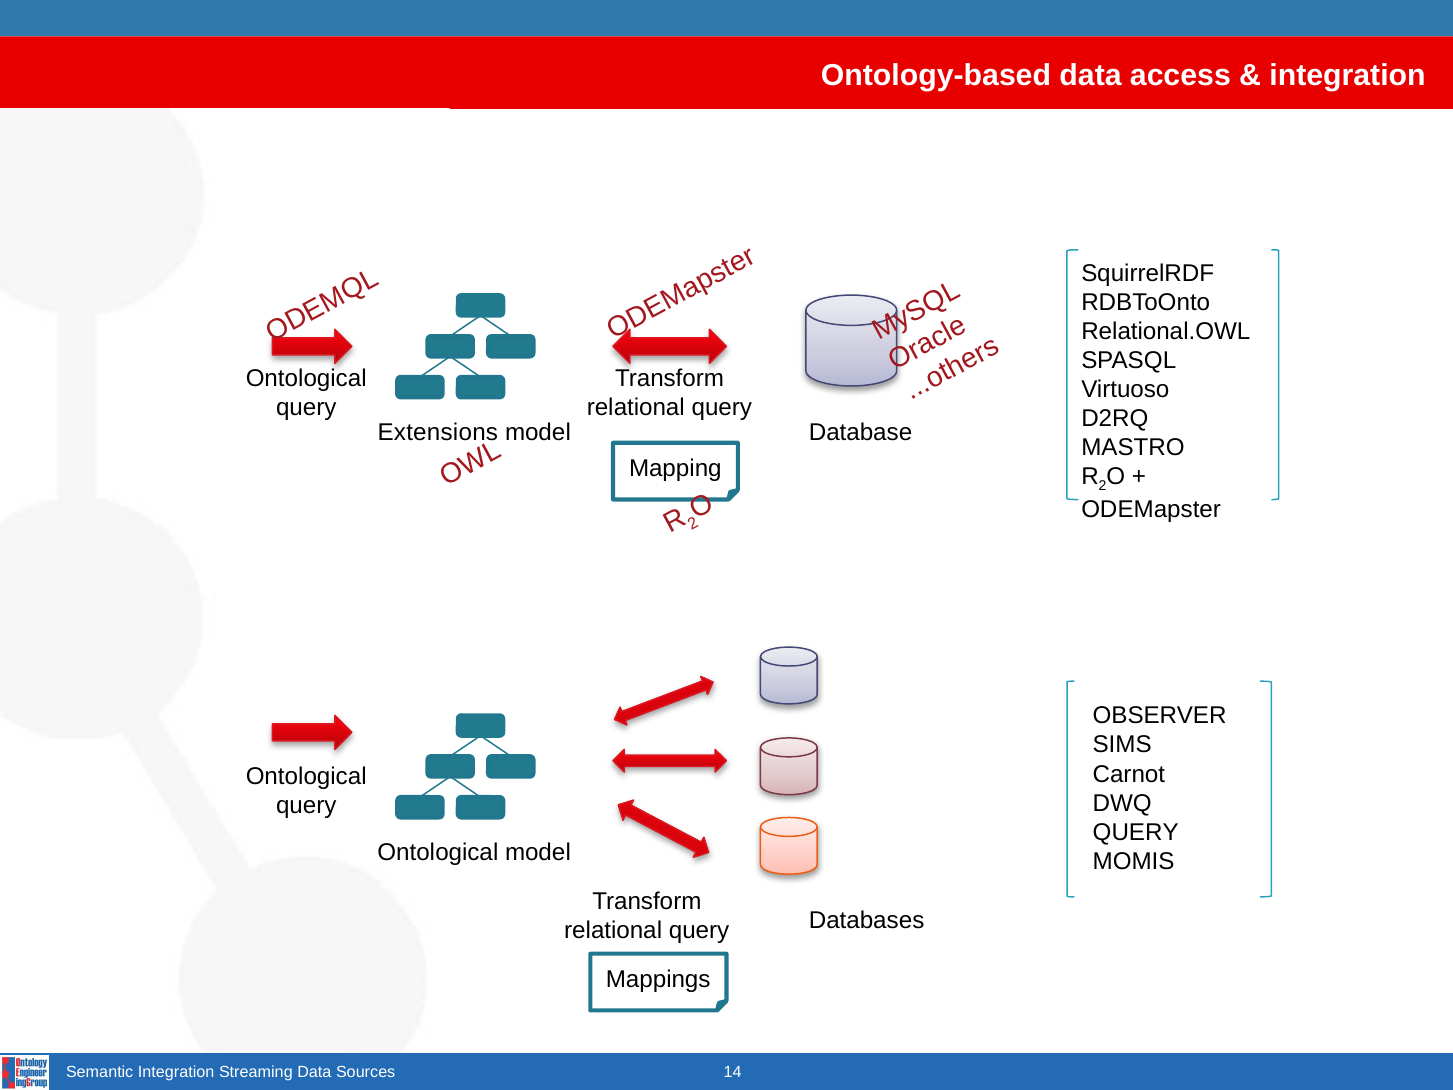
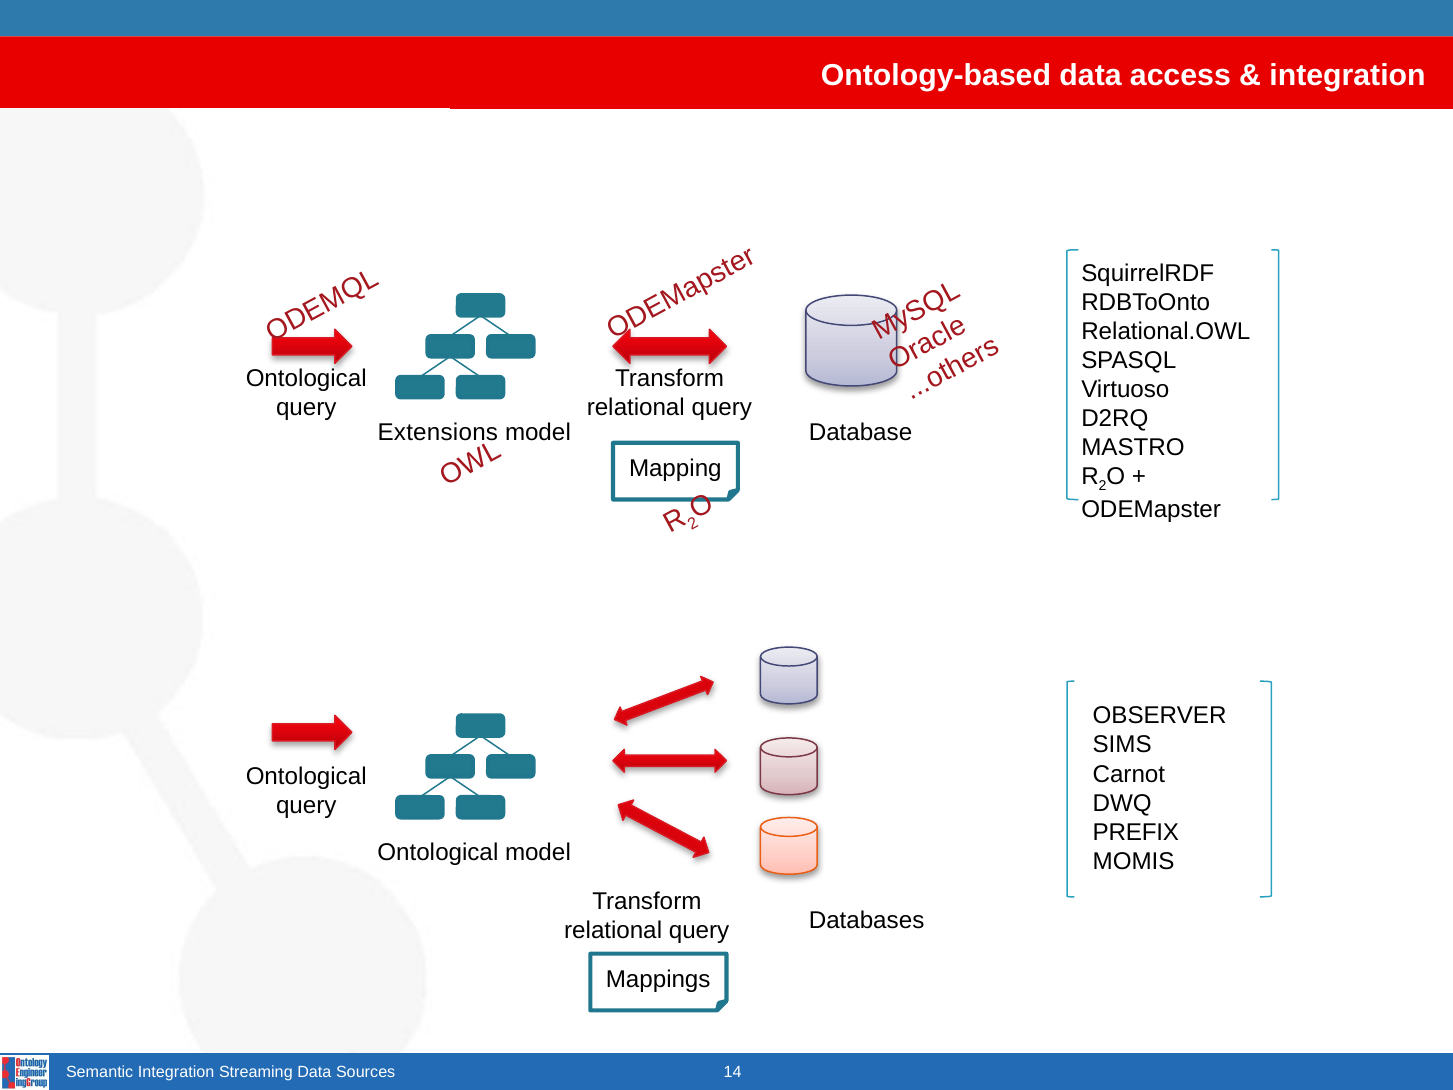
QUERY at (1136, 832): QUERY -> PREFIX
